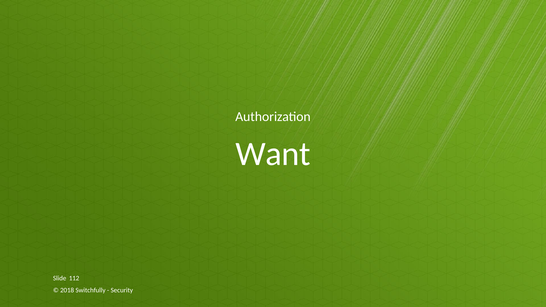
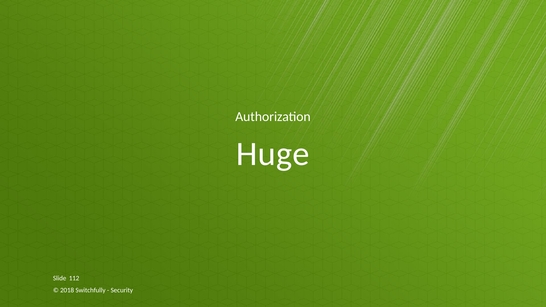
Want: Want -> Huge
